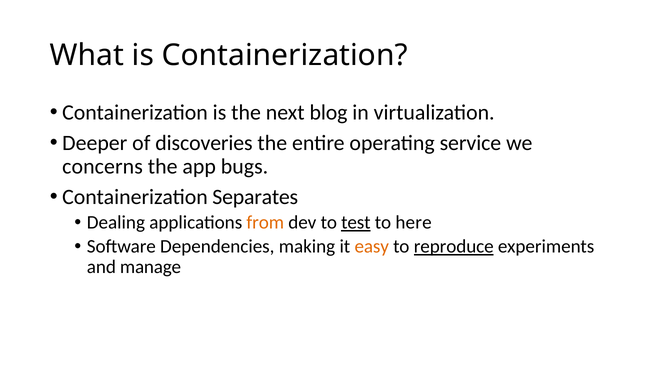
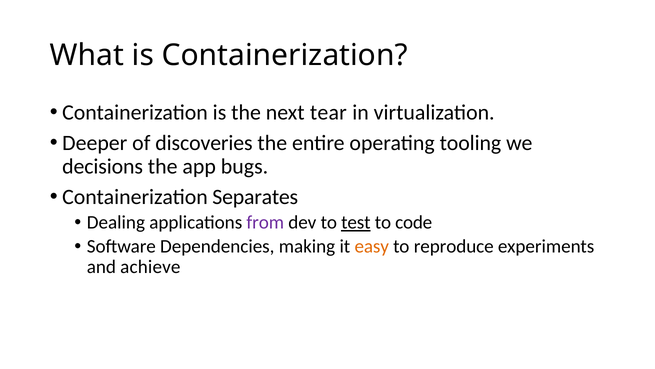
blog: blog -> tear
service: service -> tooling
concerns: concerns -> decisions
from colour: orange -> purple
here: here -> code
reproduce underline: present -> none
manage: manage -> achieve
